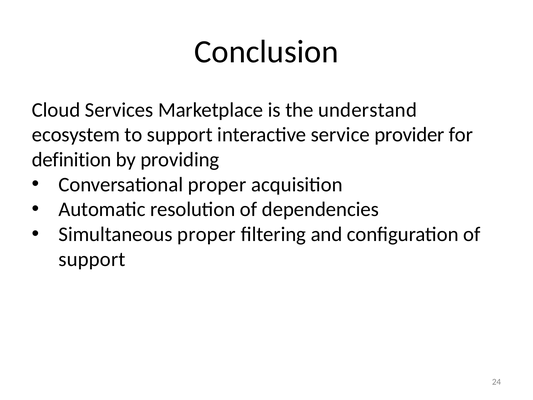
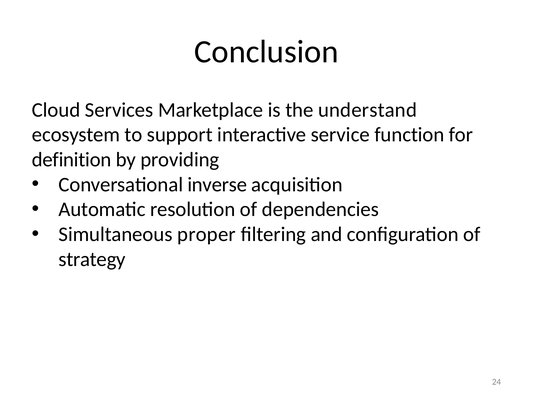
provider: provider -> function
Conversational proper: proper -> inverse
support at (92, 259): support -> strategy
